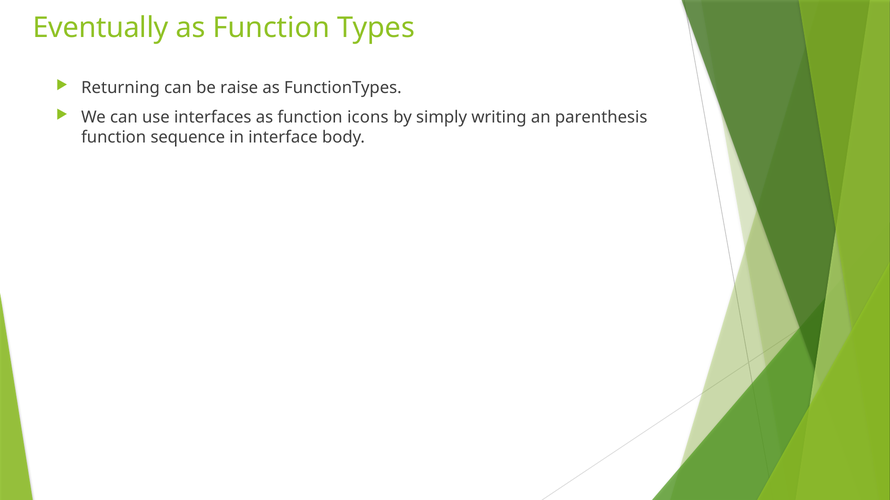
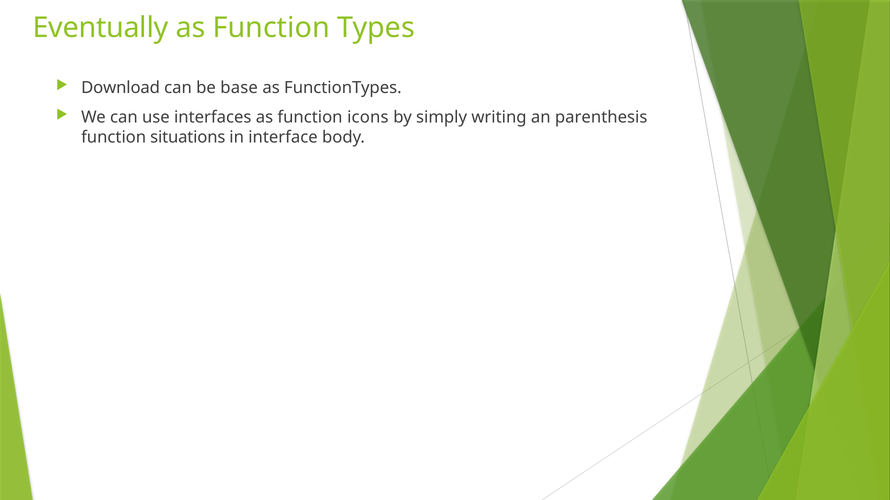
Returning: Returning -> Download
raise: raise -> base
sequence: sequence -> situations
